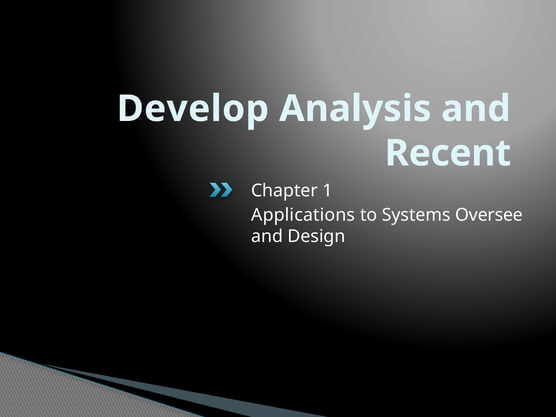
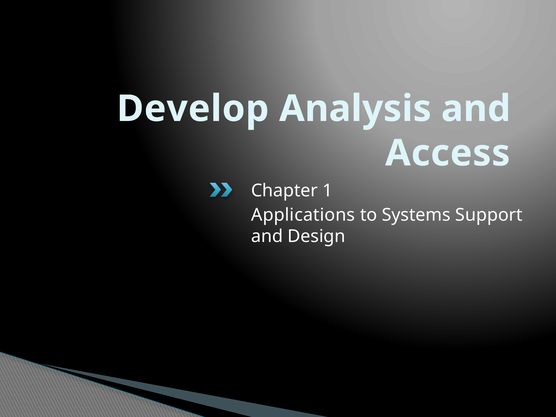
Recent: Recent -> Access
Oversee: Oversee -> Support
